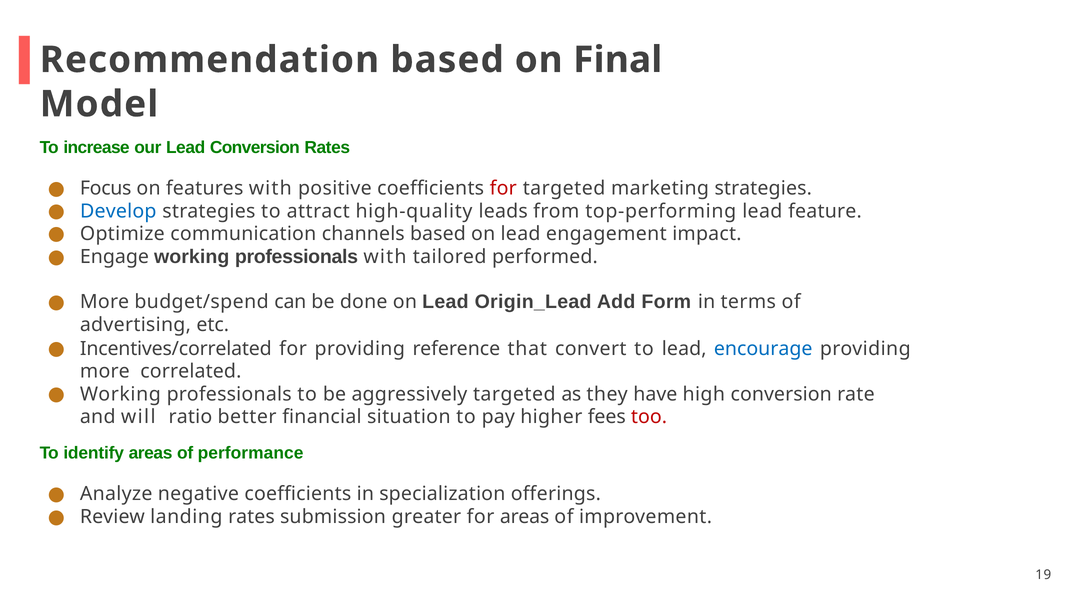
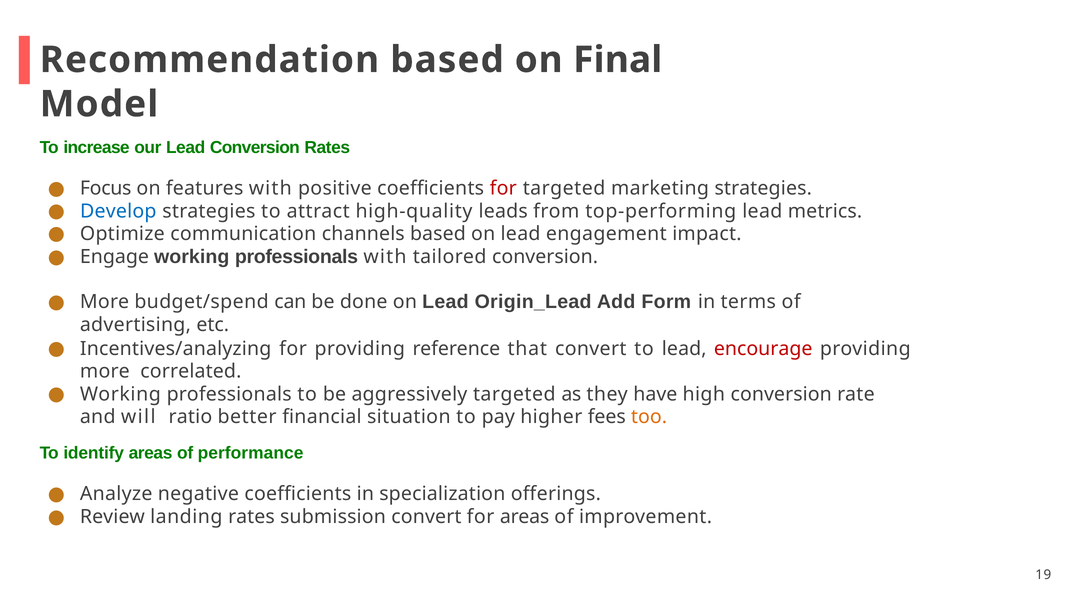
feature: feature -> metrics
tailored performed: performed -> conversion
Incentives/correlated: Incentives/correlated -> Incentives/analyzing
encourage colour: blue -> red
too colour: red -> orange
submission greater: greater -> convert
